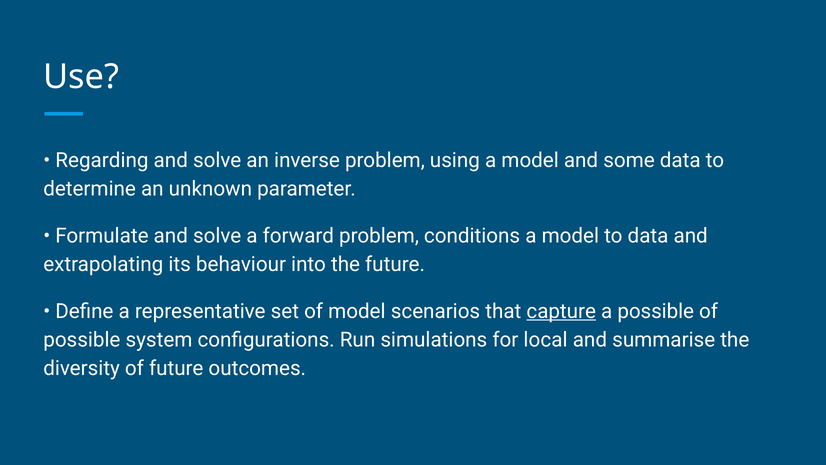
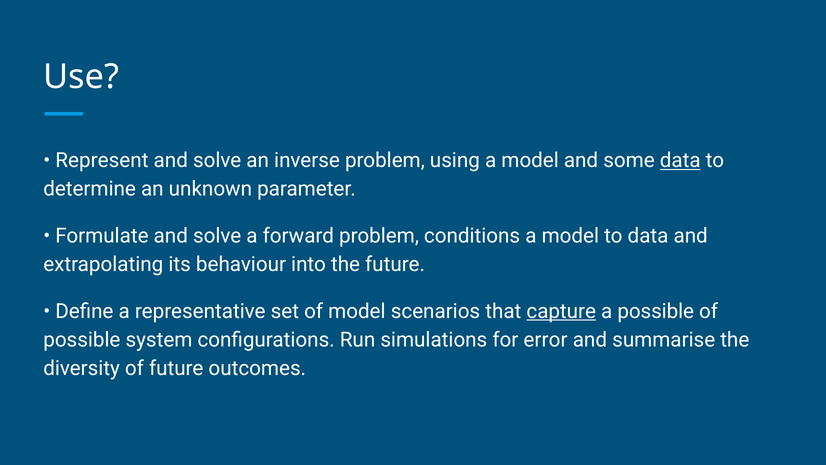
Regarding: Regarding -> Represent
data at (680, 160) underline: none -> present
local: local -> error
